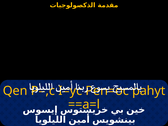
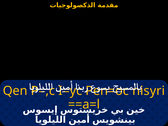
pahyt: pahyt -> nisyri
